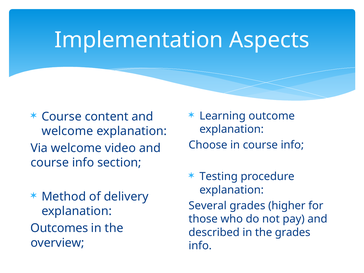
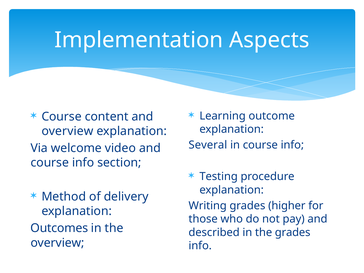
welcome at (67, 131): welcome -> overview
Choose: Choose -> Several
Several: Several -> Writing
